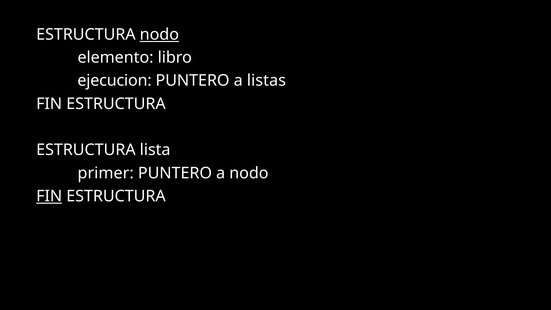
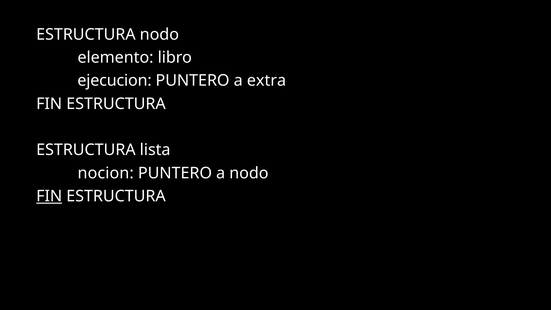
nodo at (159, 34) underline: present -> none
listas: listas -> extra
primer: primer -> nocion
